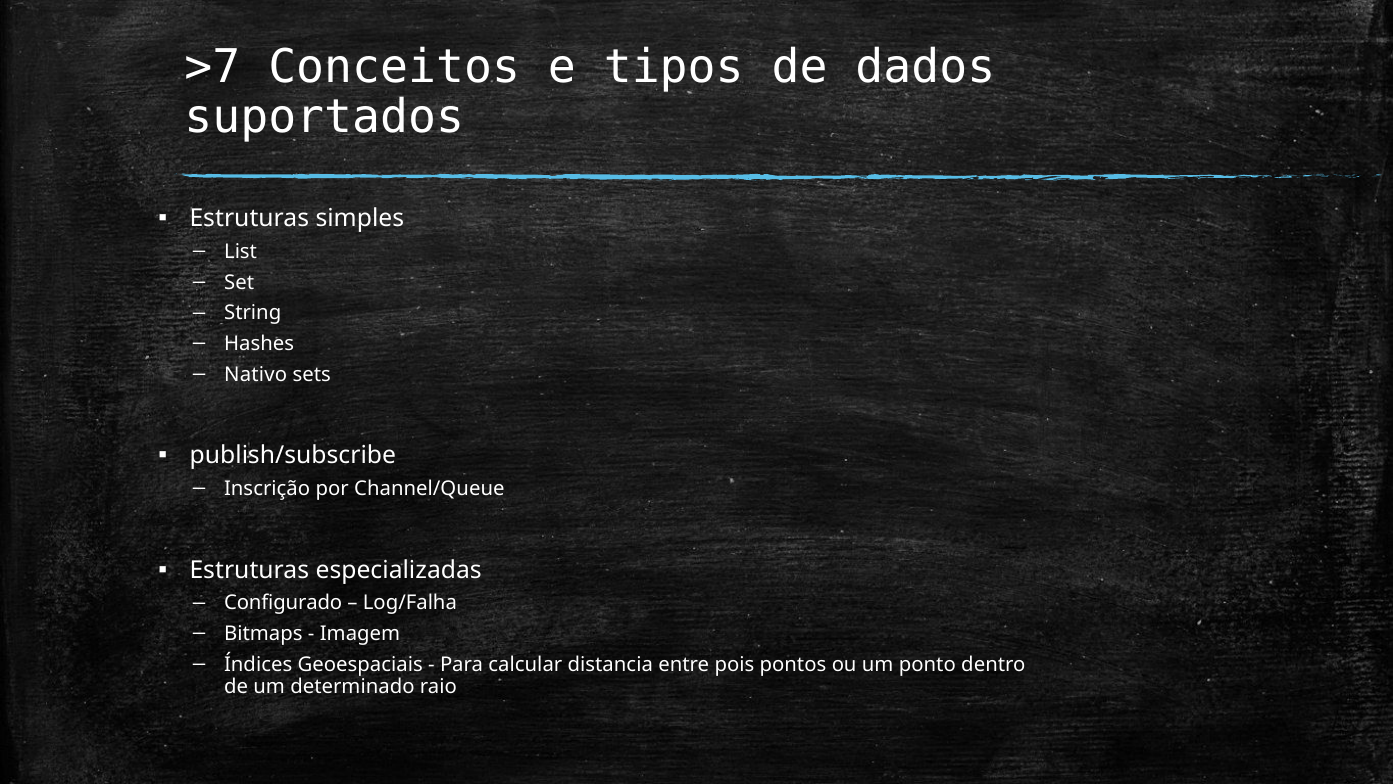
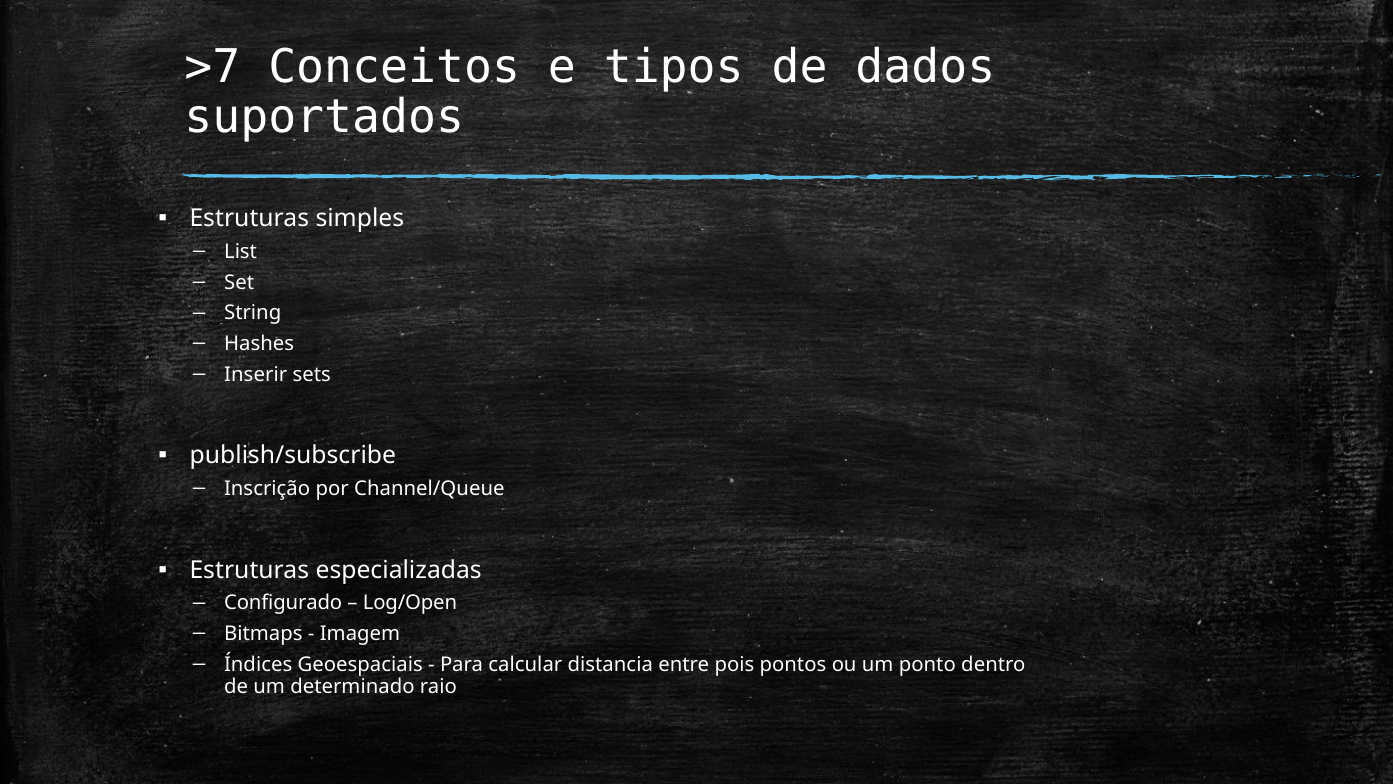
Nativo: Nativo -> Inserir
Log/Falha: Log/Falha -> Log/Open
